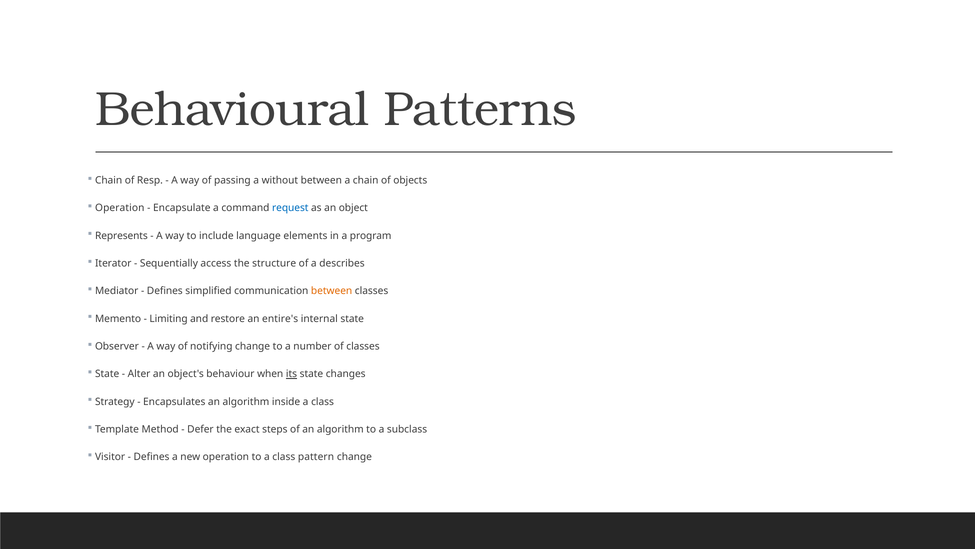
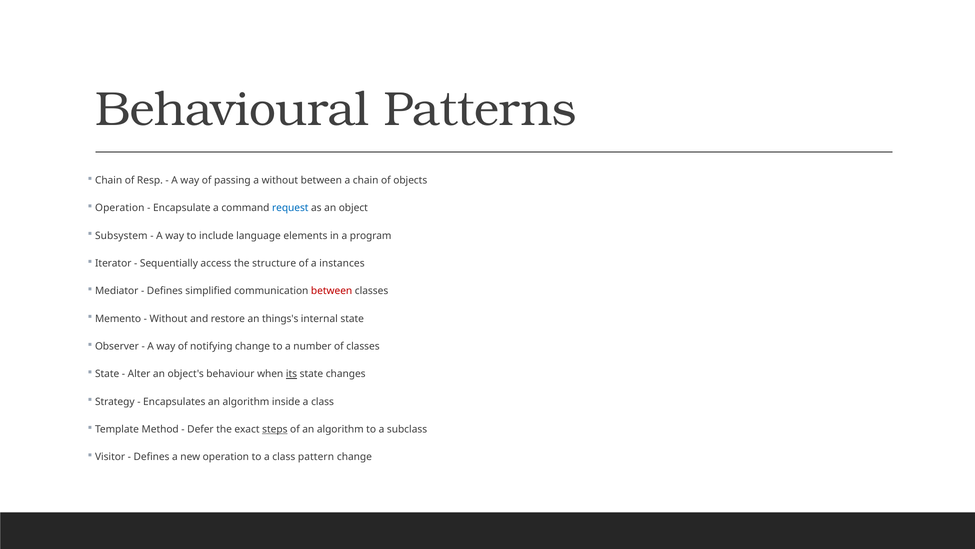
Represents: Represents -> Subsystem
describes: describes -> instances
between at (332, 291) colour: orange -> red
Limiting at (169, 318): Limiting -> Without
entire's: entire's -> things's
steps underline: none -> present
